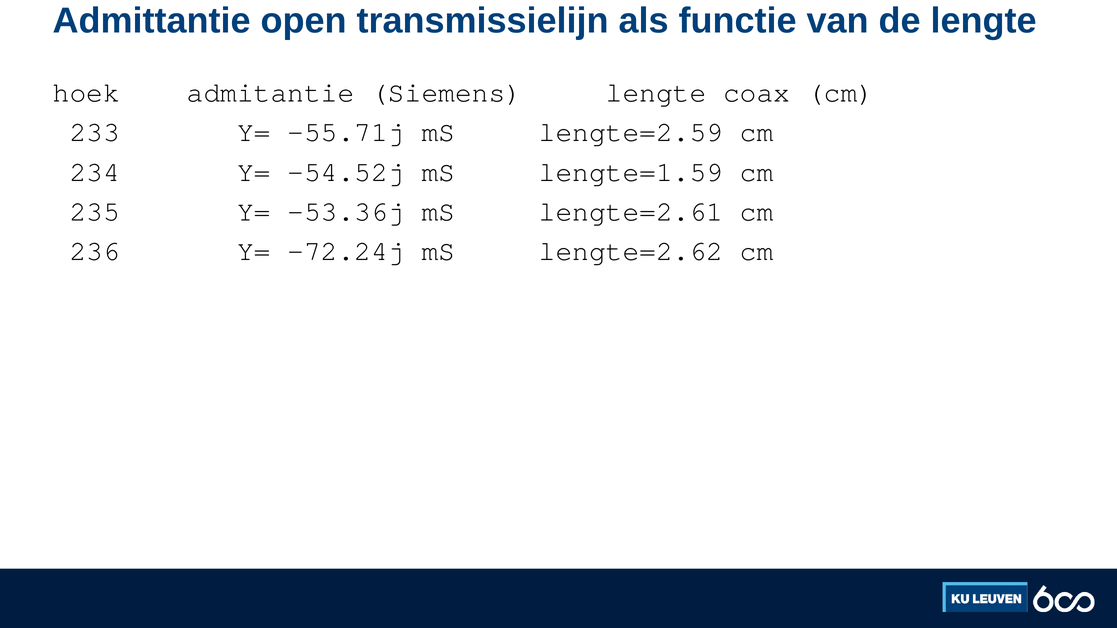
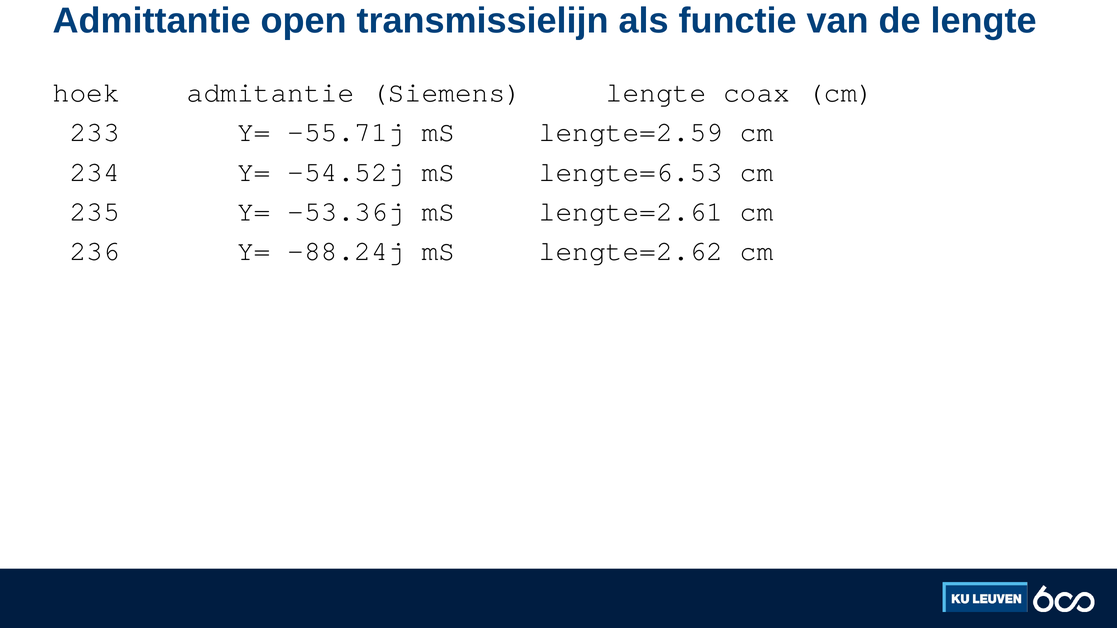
lengte=1.59: lengte=1.59 -> lengte=6.53
-72.24j: -72.24j -> -88.24j
